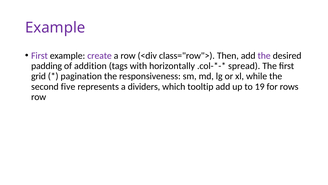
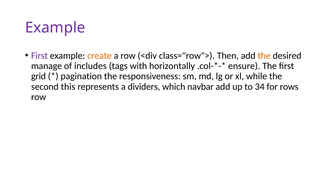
create colour: purple -> orange
the at (264, 55) colour: purple -> orange
padding: padding -> manage
addition: addition -> includes
spread: spread -> ensure
five: five -> this
tooltip: tooltip -> navbar
19: 19 -> 34
